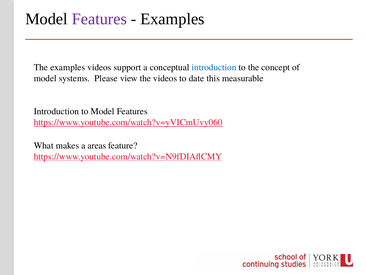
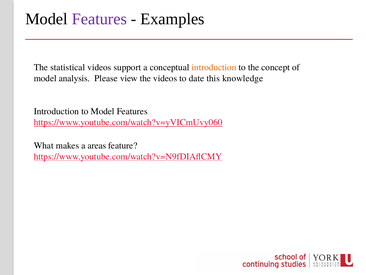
The examples: examples -> statistical
introduction at (214, 67) colour: blue -> orange
systems: systems -> analysis
measurable: measurable -> knowledge
